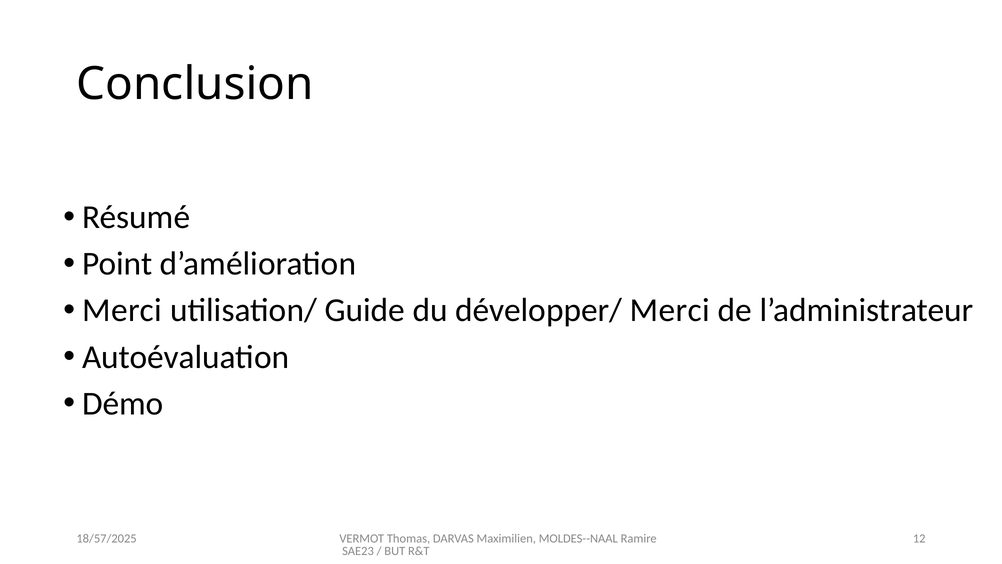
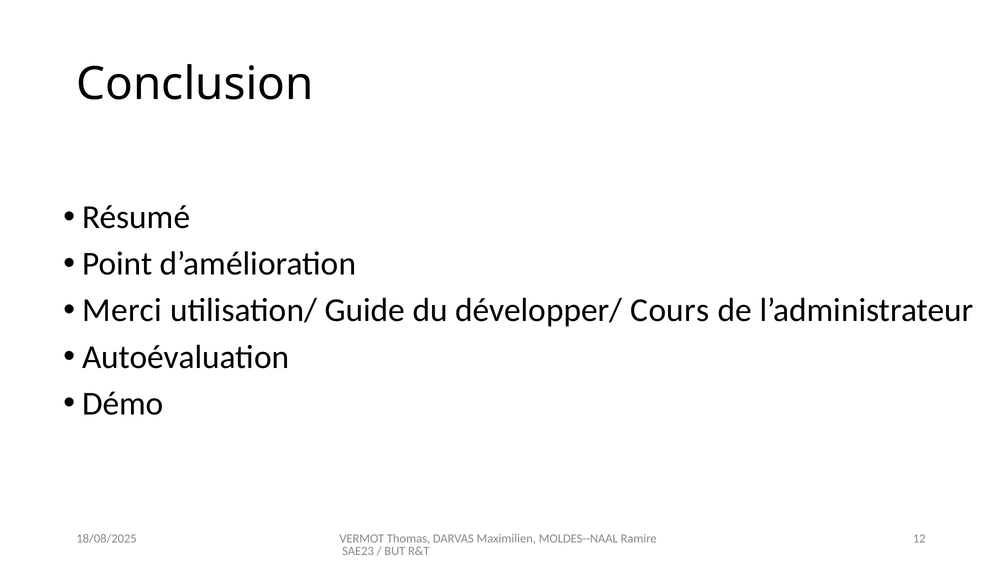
développer/ Merci: Merci -> Cours
18/57/2025: 18/57/2025 -> 18/08/2025
